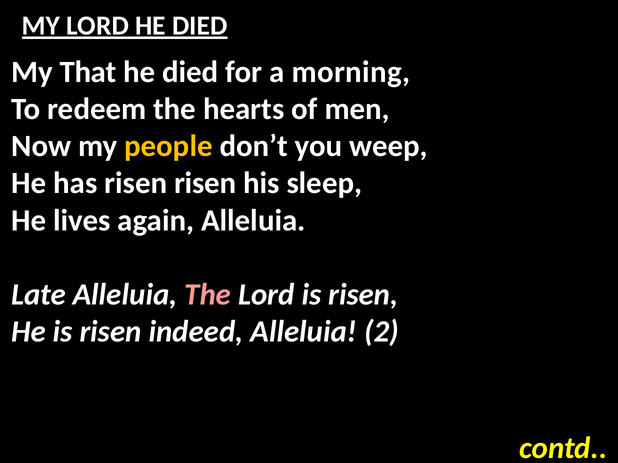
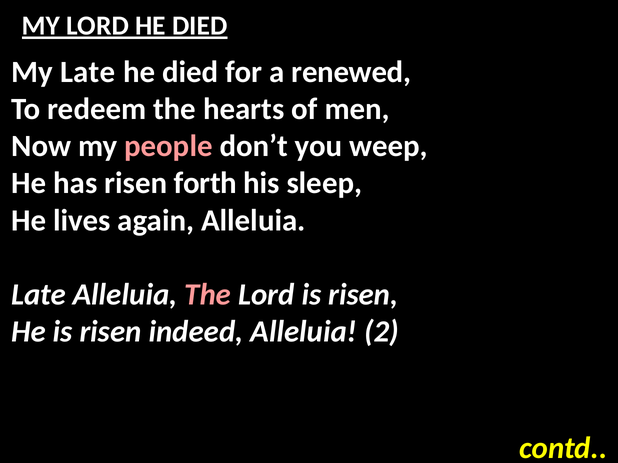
My That: That -> Late
morning: morning -> renewed
people colour: yellow -> pink
risen risen: risen -> forth
